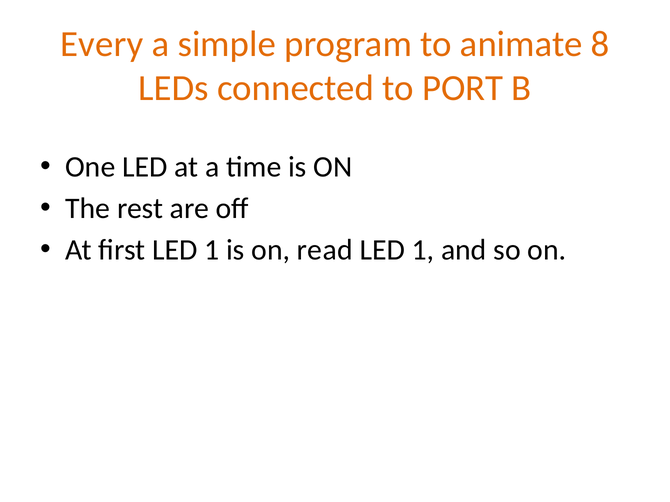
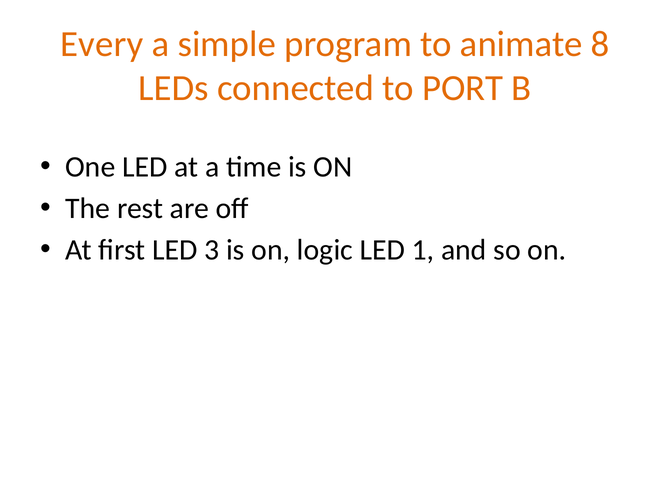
first LED 1: 1 -> 3
read: read -> logic
